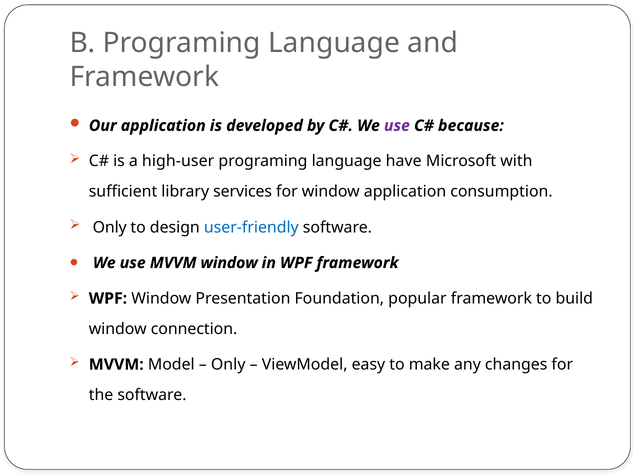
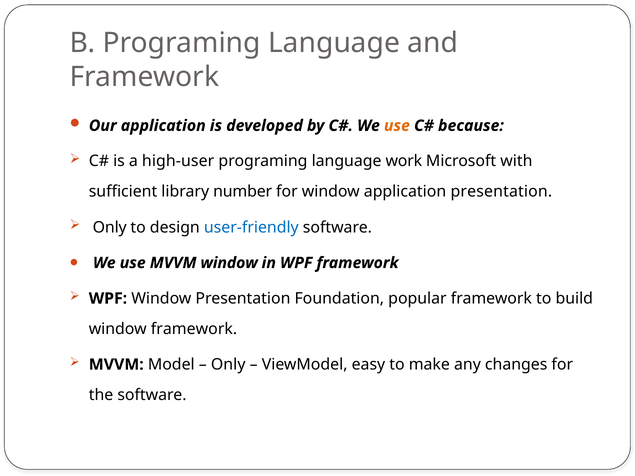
use at (397, 126) colour: purple -> orange
have: have -> work
services: services -> number
application consumption: consumption -> presentation
window connection: connection -> framework
